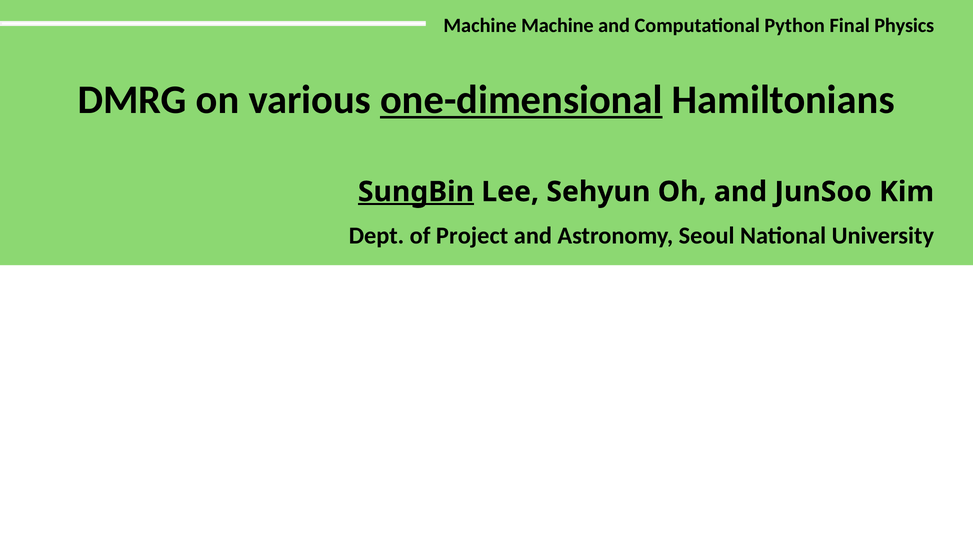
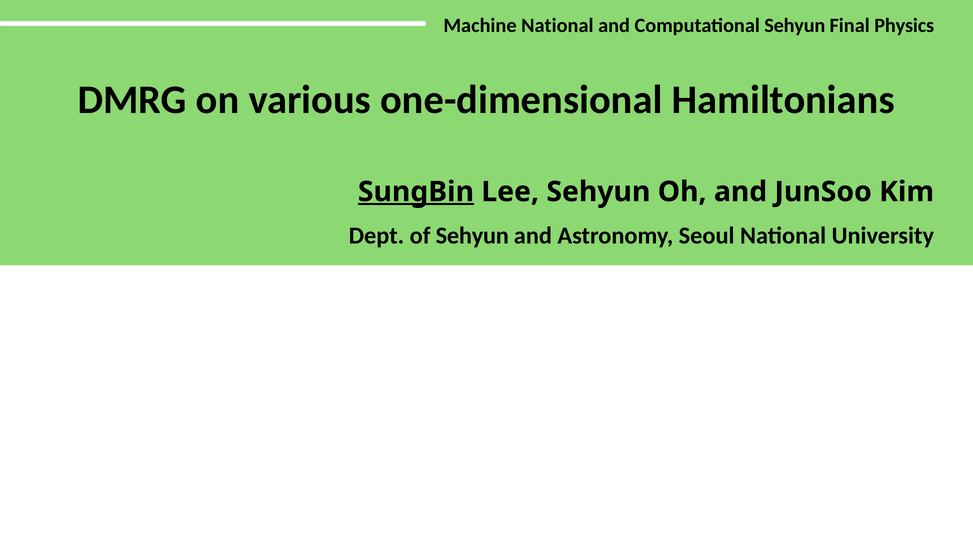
Machine Machine: Machine -> National
Computational Python: Python -> Sehyun
one-dimensional underline: present -> none
of Project: Project -> Sehyun
